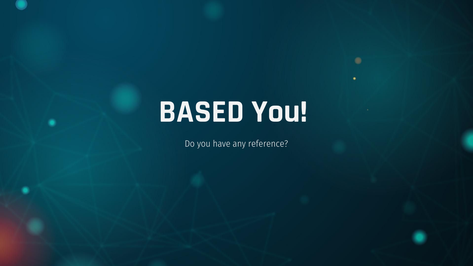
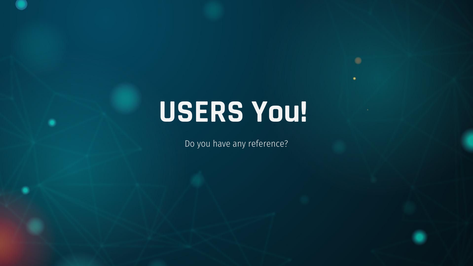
BASED: BASED -> USERS
